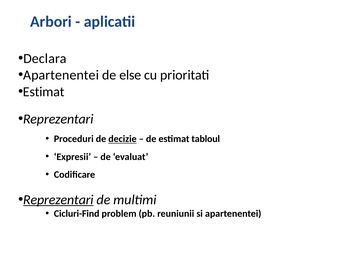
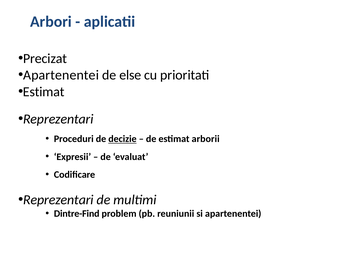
Declara: Declara -> Precizat
tabloul: tabloul -> arborii
Reprezentari at (58, 200) underline: present -> none
Cicluri-Find: Cicluri-Find -> Dintre-Find
